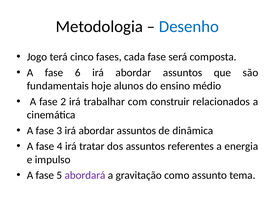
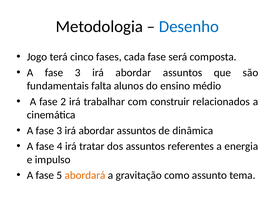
6 at (78, 73): 6 -> 3
hoje: hoje -> falta
abordará colour: purple -> orange
